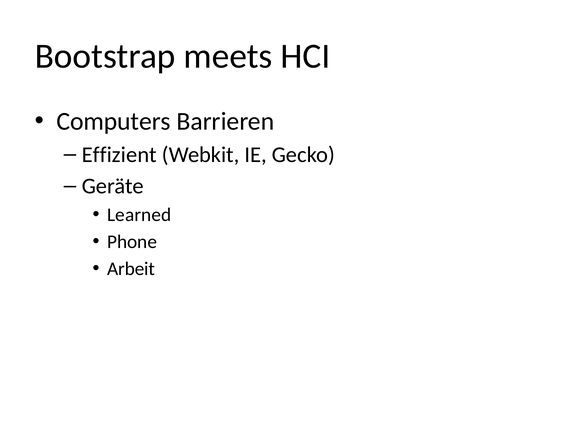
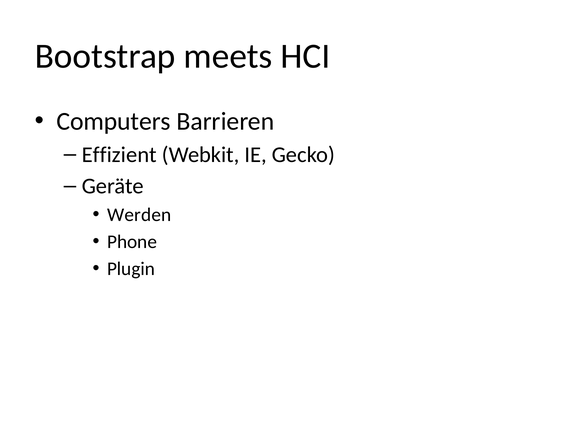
Learned: Learned -> Werden
Arbeit: Arbeit -> Plugin
